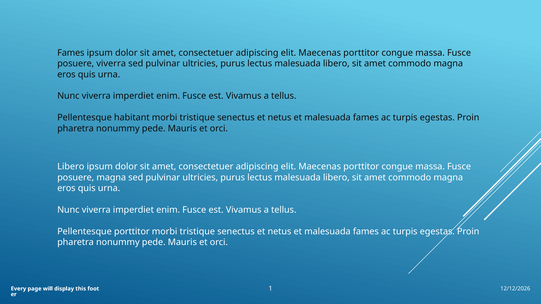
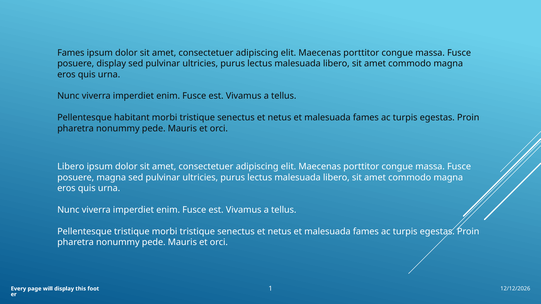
posuere viverra: viverra -> display
Pellentesque porttitor: porttitor -> tristique
